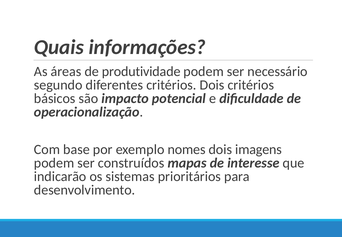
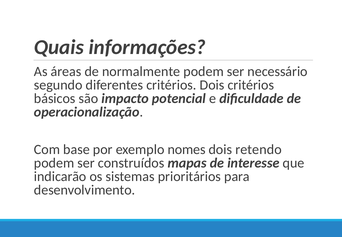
produtividade: produtividade -> normalmente
imagens: imagens -> retendo
